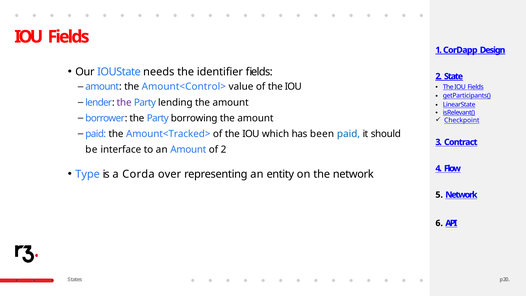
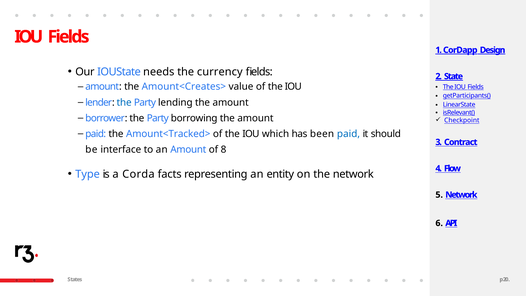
identifier: identifier -> currency
Amount<Control>: Amount<Control> -> Amount<Creates>
the at (124, 102) colour: purple -> blue
of 2: 2 -> 8
over: over -> facts
